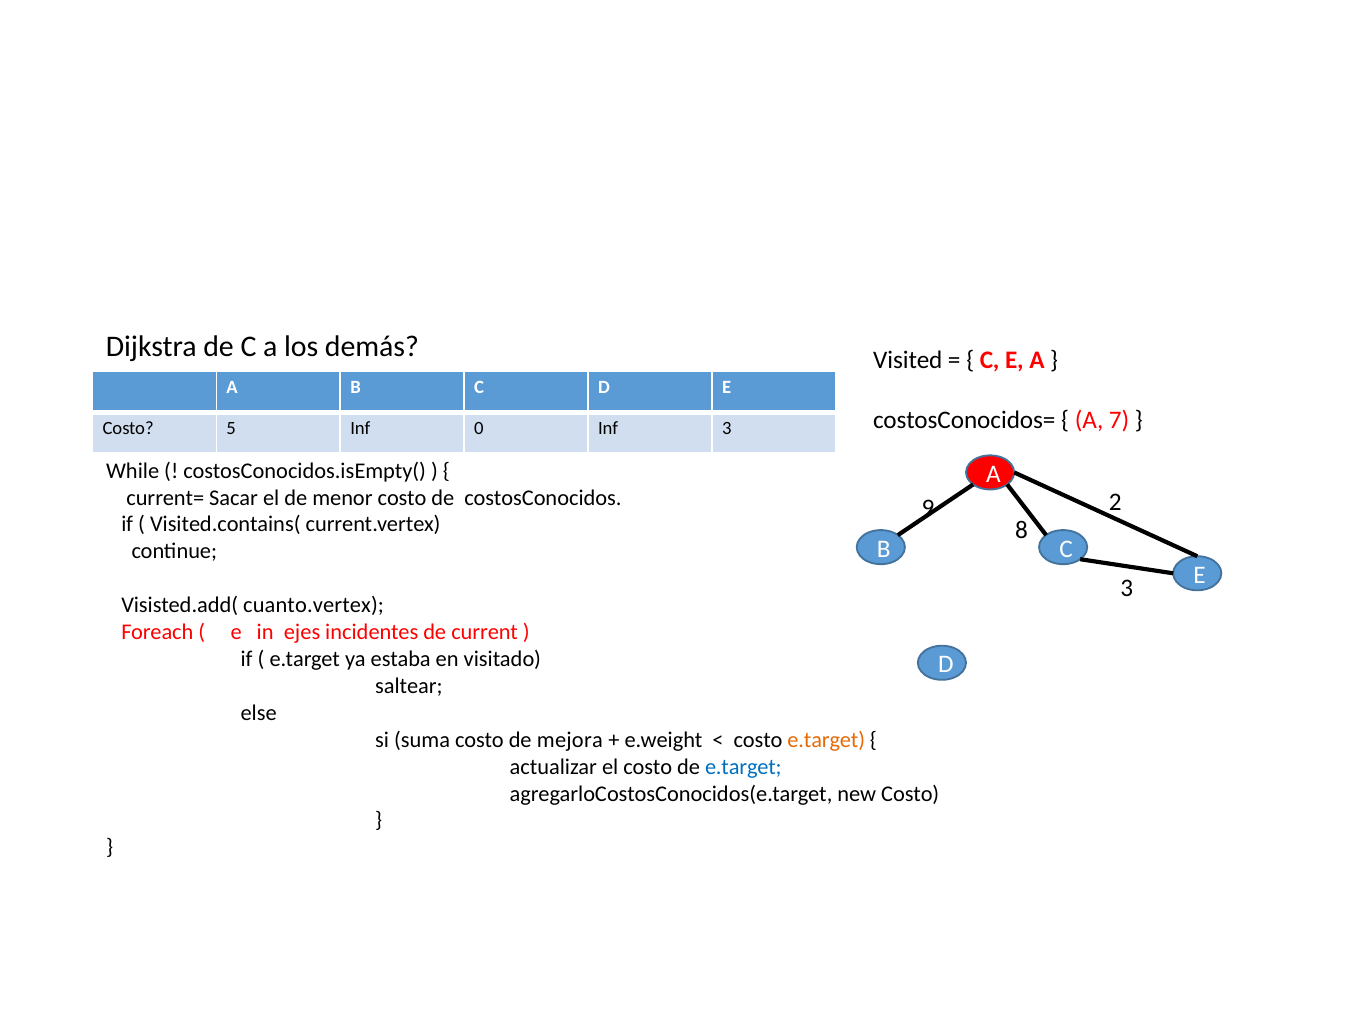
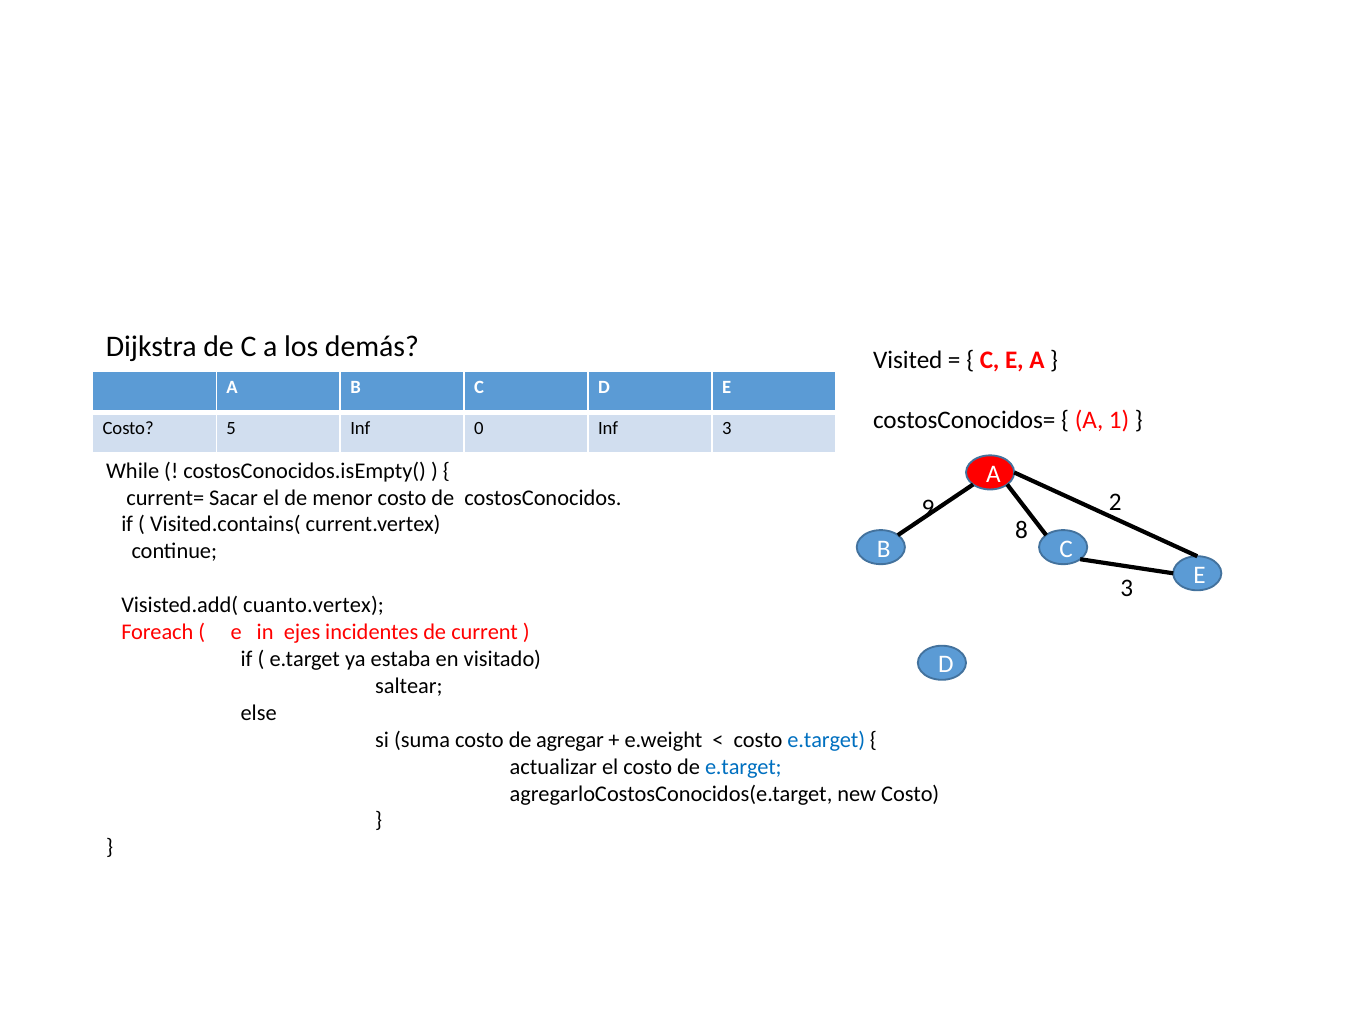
7: 7 -> 1
mejora: mejora -> agregar
e.target at (826, 740) colour: orange -> blue
